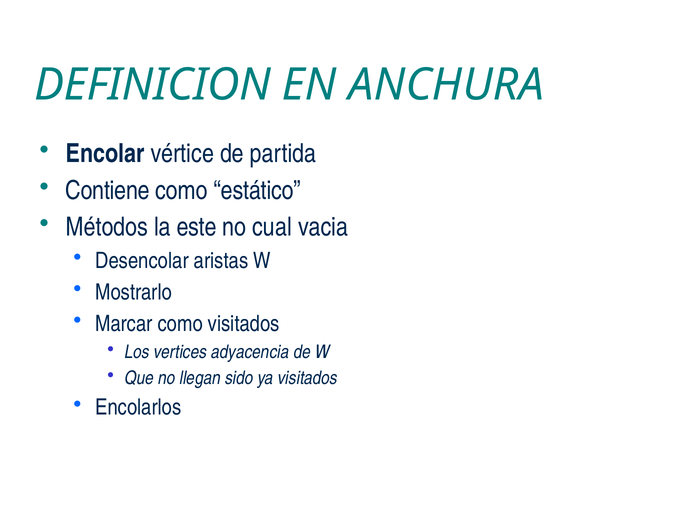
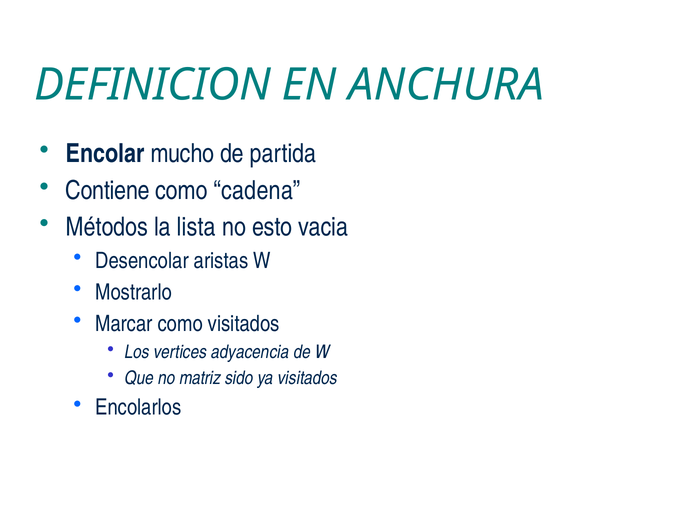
vértice: vértice -> mucho
estático: estático -> cadena
este: este -> lista
cual: cual -> esto
llegan: llegan -> matriz
